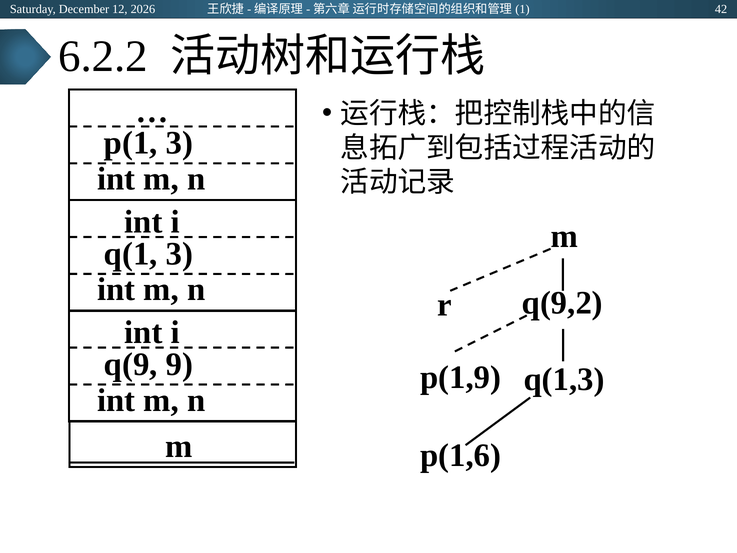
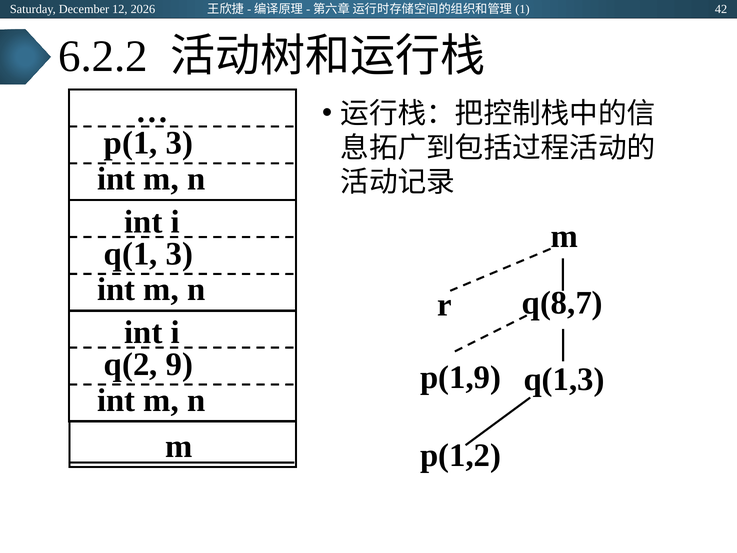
q(9,2: q(9,2 -> q(8,7
q(9: q(9 -> q(2
p(1,6: p(1,6 -> p(1,2
